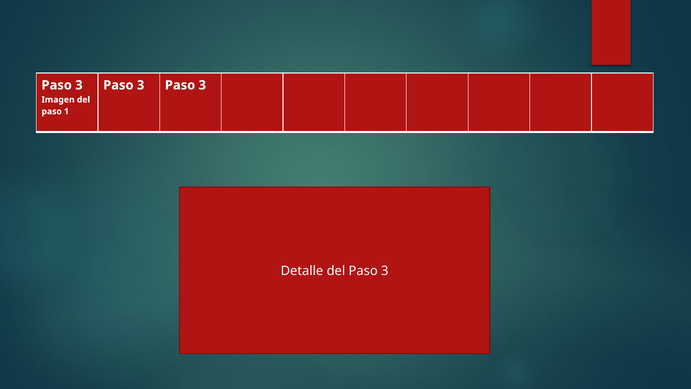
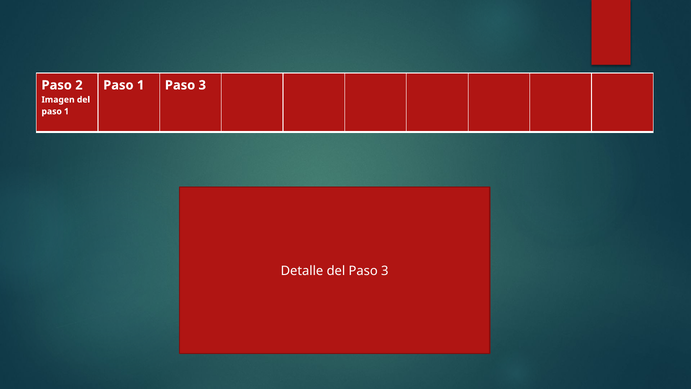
3 at (79, 85): 3 -> 2
3 at (141, 85): 3 -> 1
